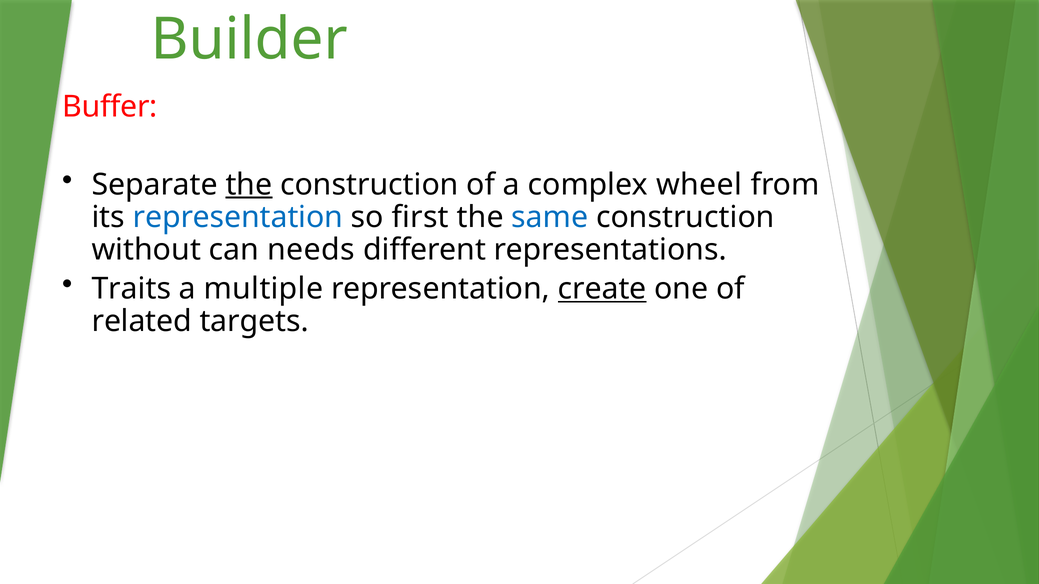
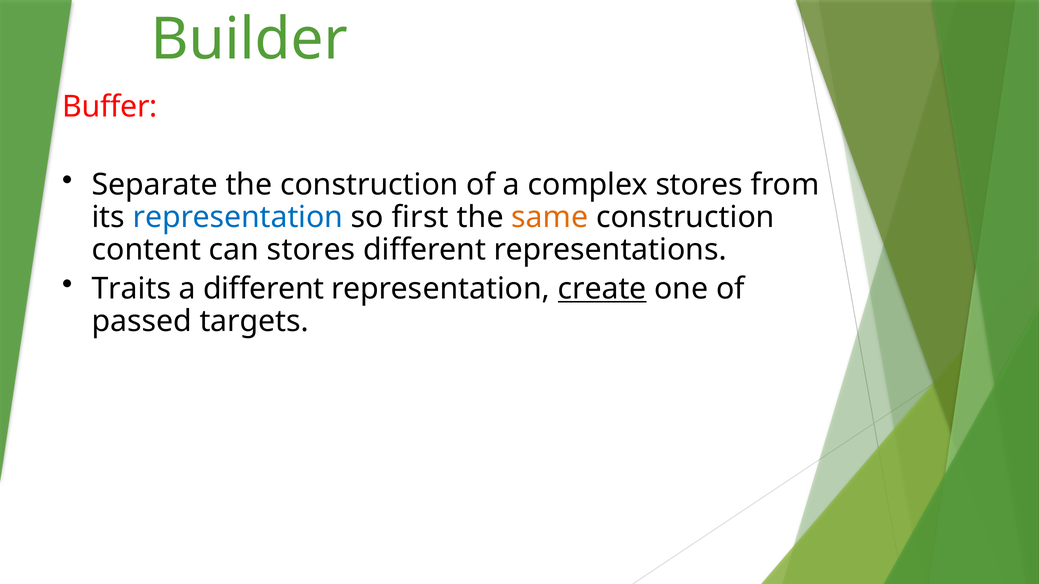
the at (249, 185) underline: present -> none
complex wheel: wheel -> stores
same colour: blue -> orange
without: without -> content
can needs: needs -> stores
a multiple: multiple -> different
related: related -> passed
